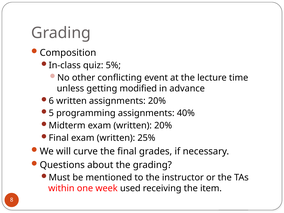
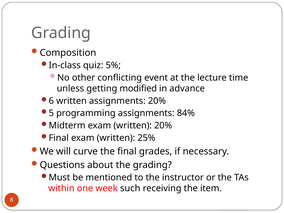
40%: 40% -> 84%
used: used -> such
